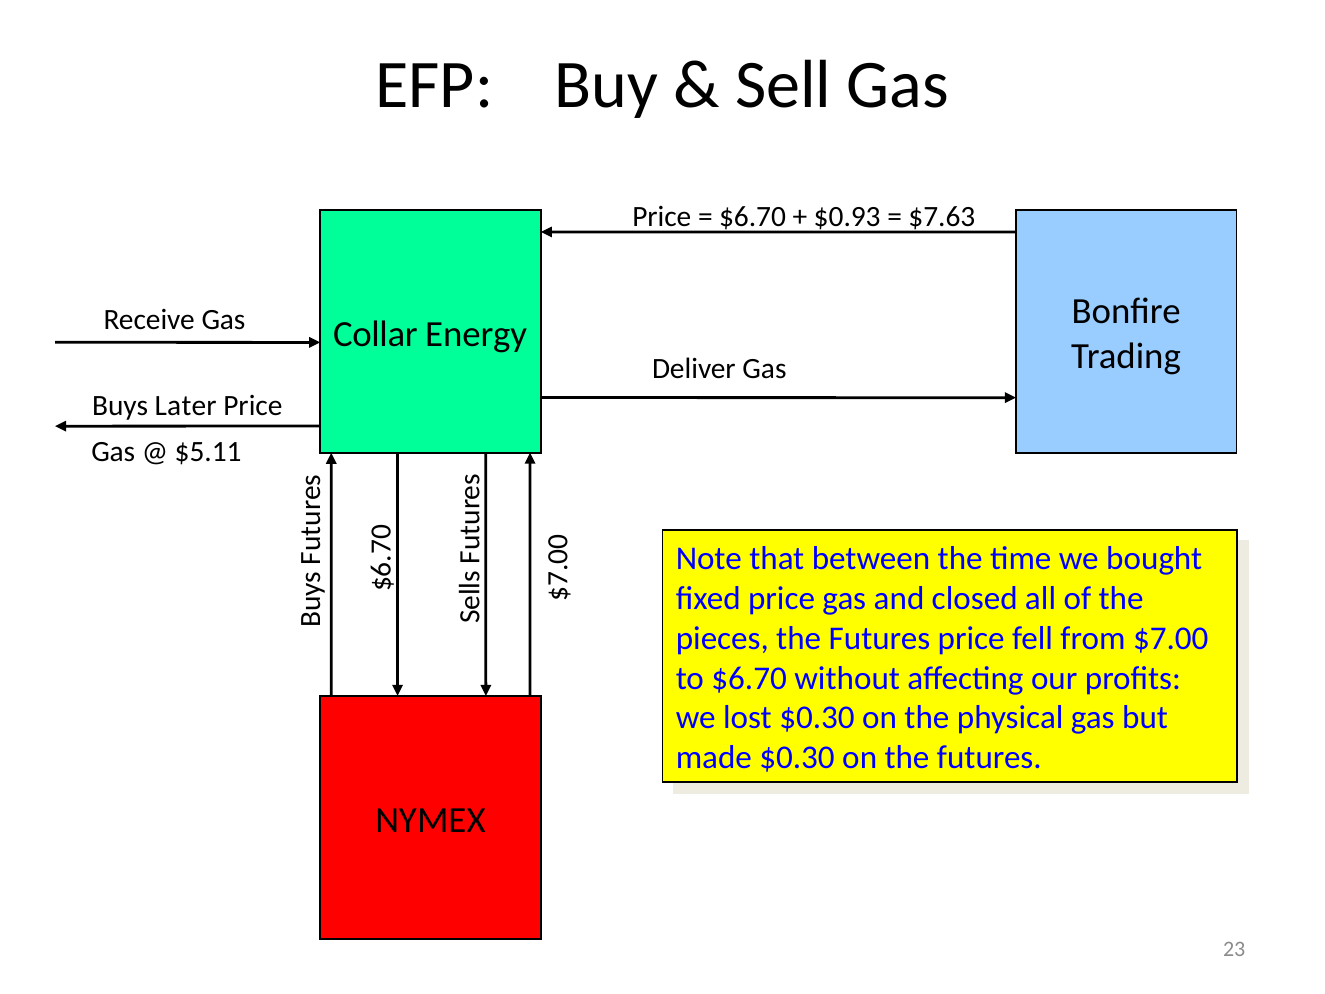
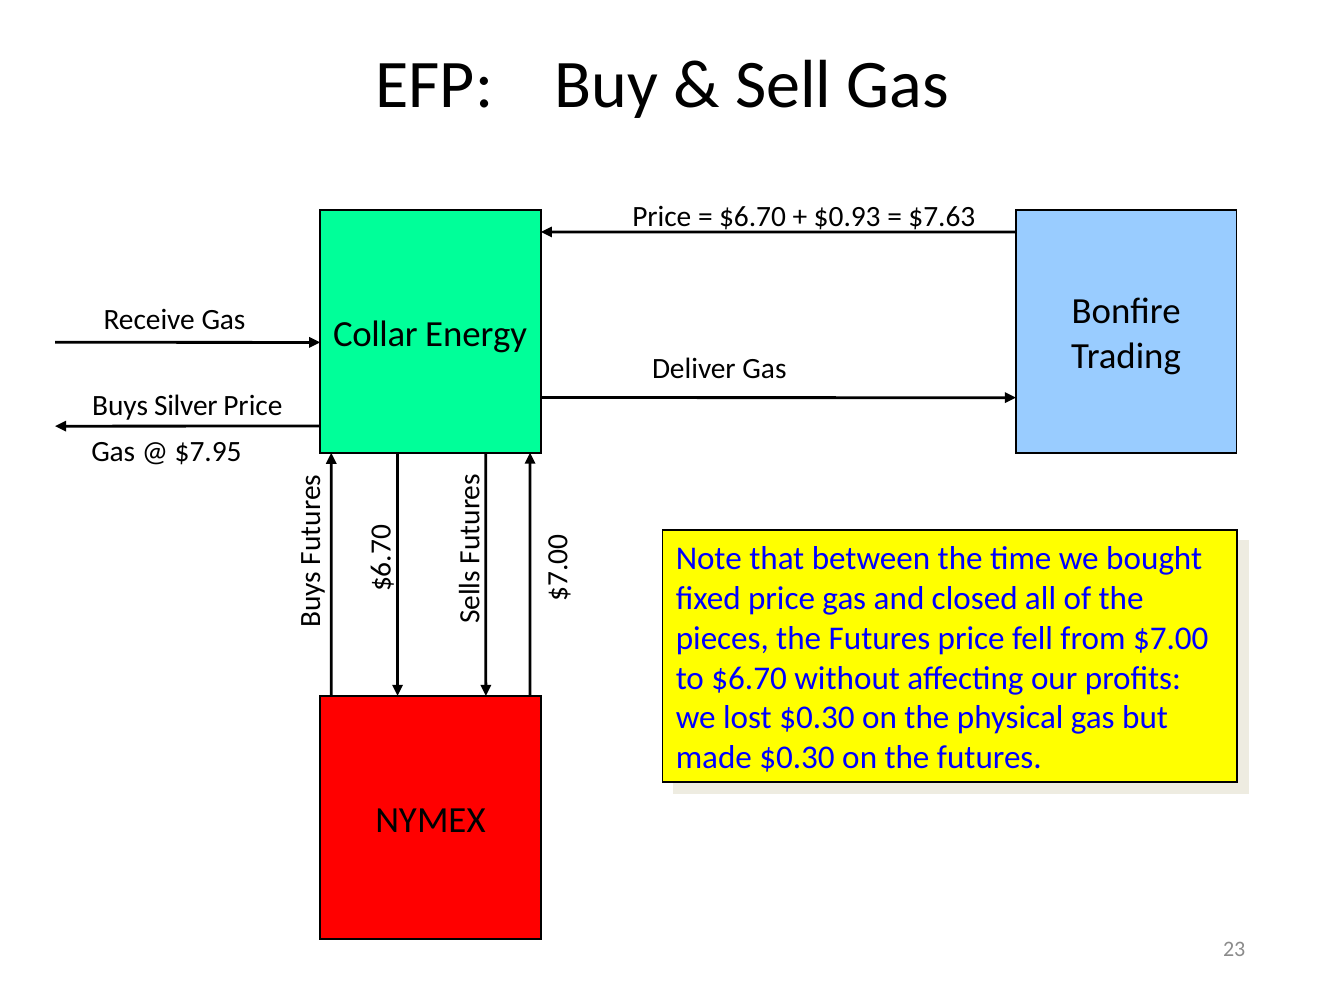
Later: Later -> Silver
$5.11: $5.11 -> $7.95
